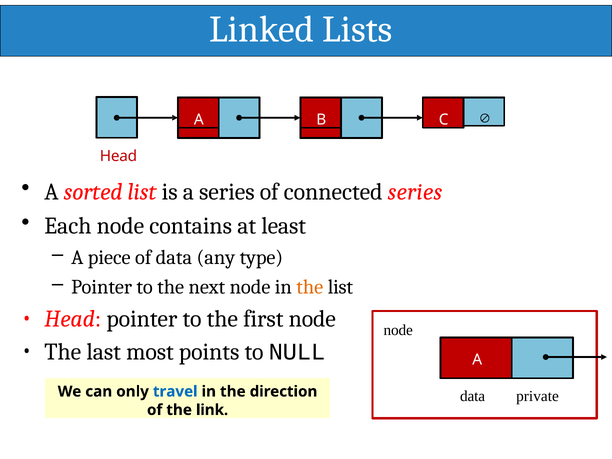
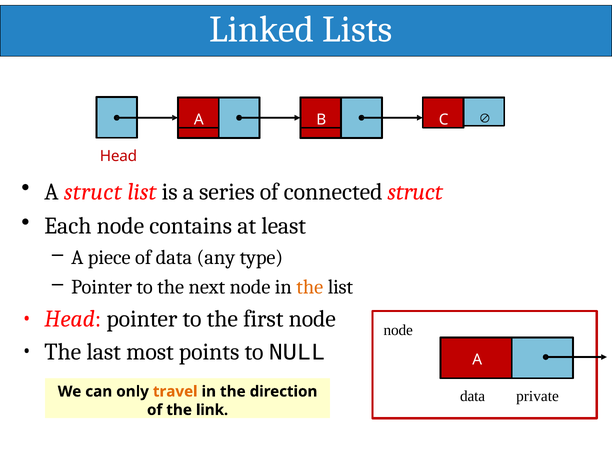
A sorted: sorted -> struct
connected series: series -> struct
travel colour: blue -> orange
